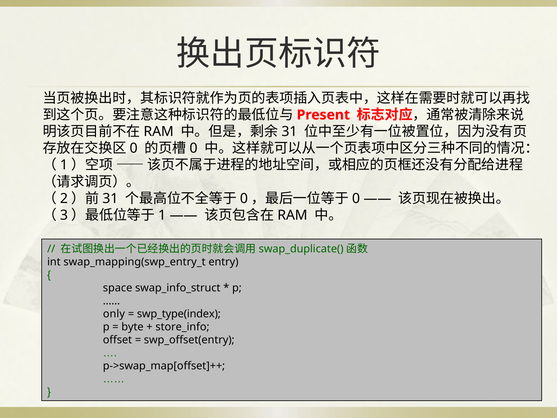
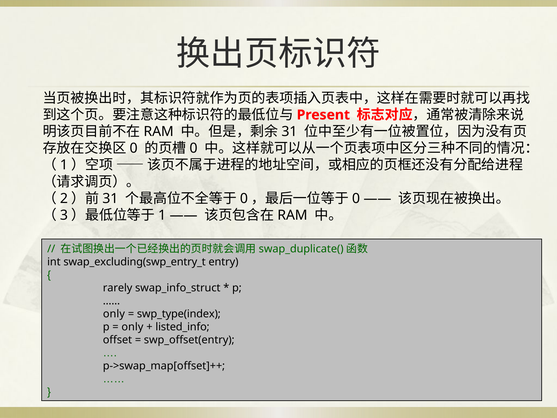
swap_mapping(swp_entry_t: swap_mapping(swp_entry_t -> swap_excluding(swp_entry_t
space: space -> rarely
byte at (132, 327): byte -> only
store_info: store_info -> listed_info
